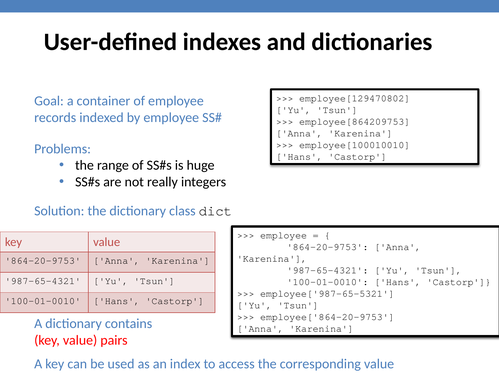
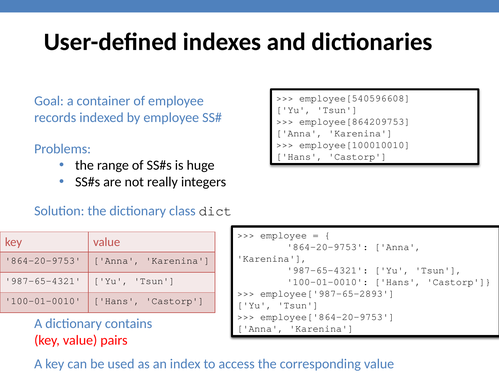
employee[129470802: employee[129470802 -> employee[540596608
employee['987-65-5321: employee['987-65-5321 -> employee['987-65-2893
